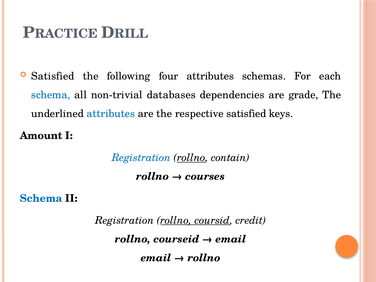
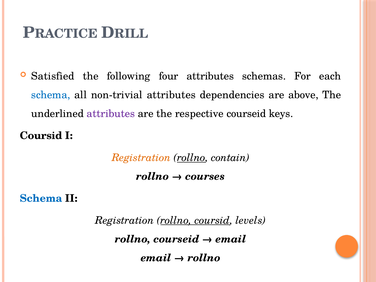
non-trivial databases: databases -> attributes
grade: grade -> above
attributes at (111, 114) colour: blue -> purple
respective satisfied: satisfied -> courseid
Amount at (41, 136): Amount -> Coursid
Registration at (141, 158) colour: blue -> orange
credit: credit -> levels
